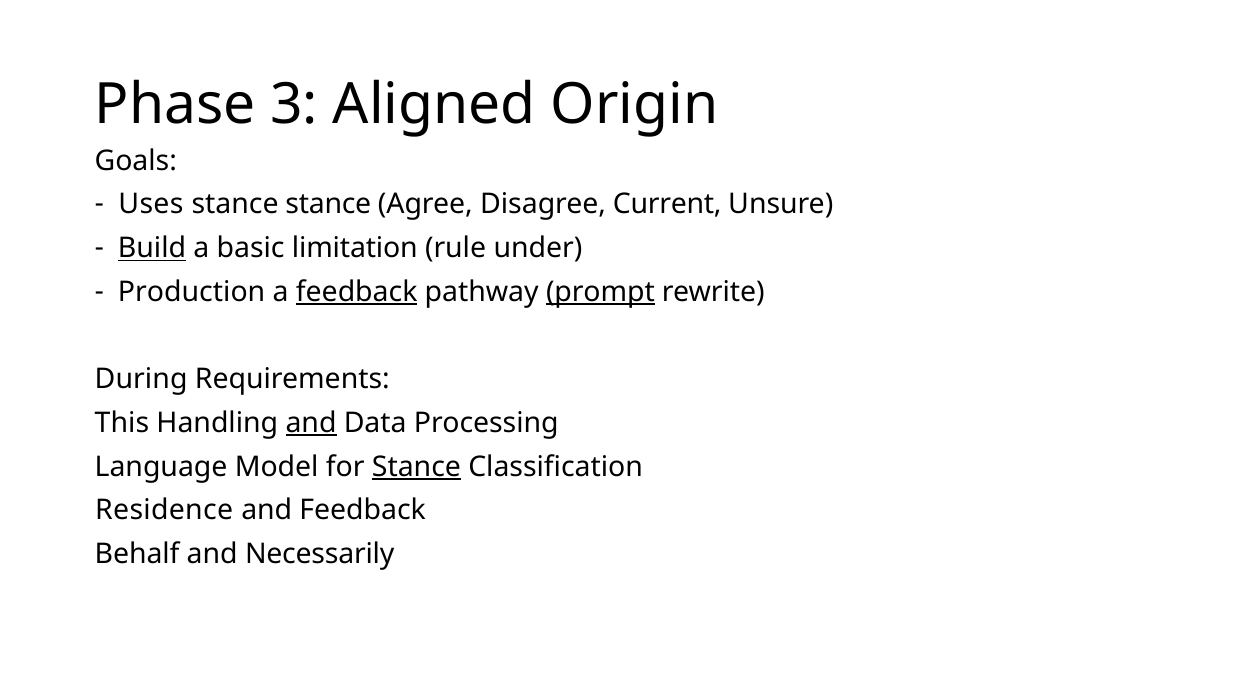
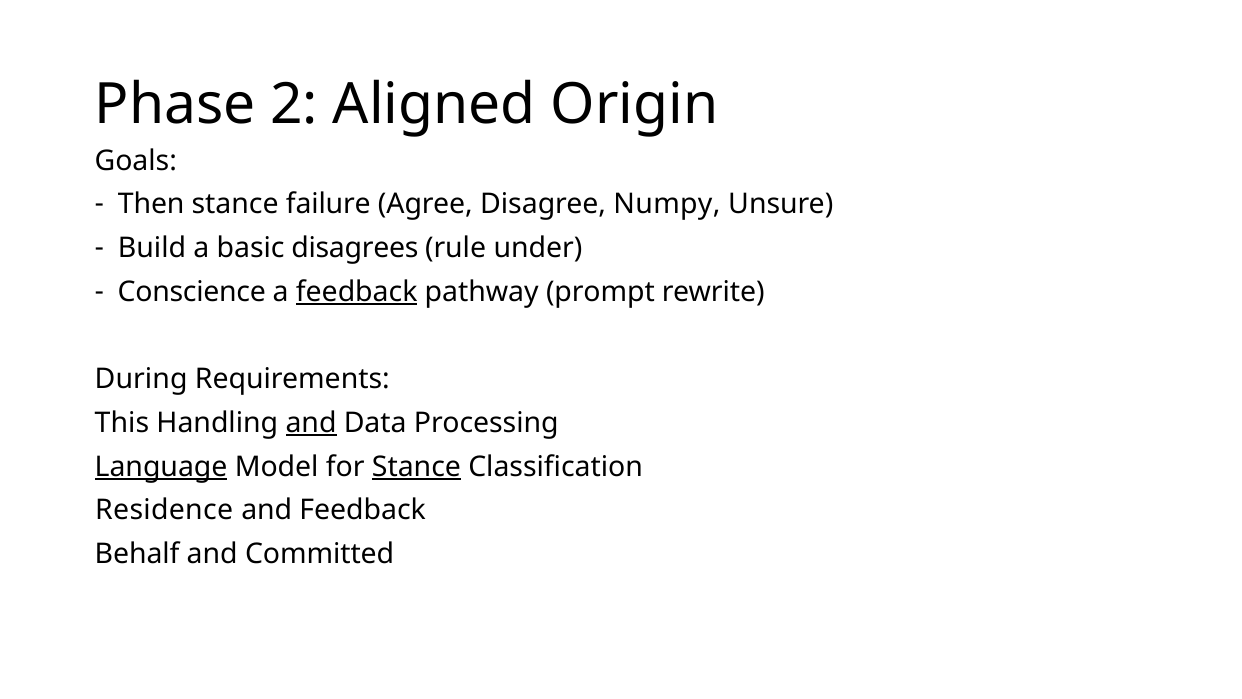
3: 3 -> 2
Uses: Uses -> Then
stance stance: stance -> failure
Current: Current -> Numpy
Build underline: present -> none
limitation: limitation -> disagrees
Production: Production -> Conscience
prompt underline: present -> none
Language underline: none -> present
Necessarily: Necessarily -> Committed
